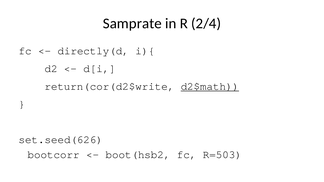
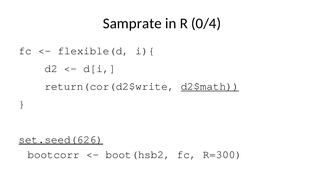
2/4: 2/4 -> 0/4
directly(d: directly(d -> flexible(d
set.seed(626 underline: none -> present
R=503: R=503 -> R=300
